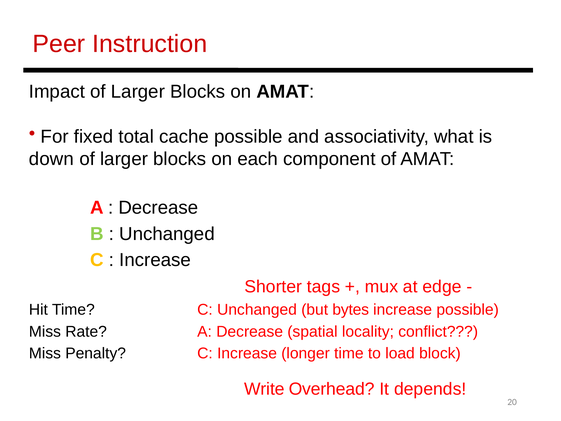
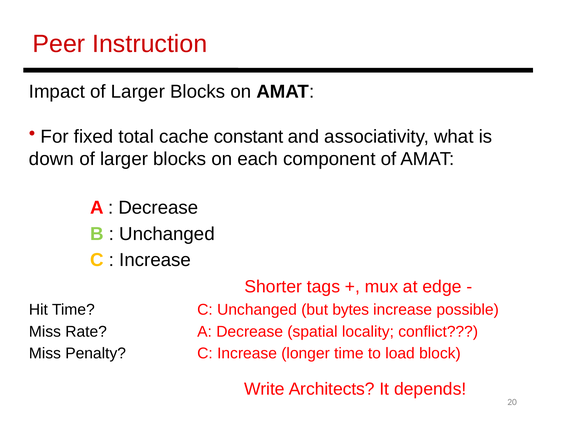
cache possible: possible -> constant
Overhead: Overhead -> Architects
